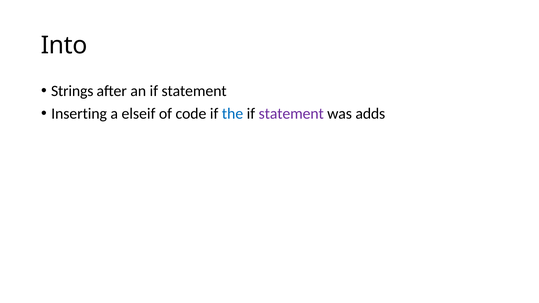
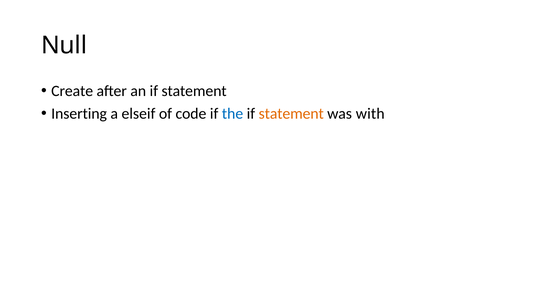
Into: Into -> Null
Strings: Strings -> Create
statement at (291, 114) colour: purple -> orange
adds: adds -> with
